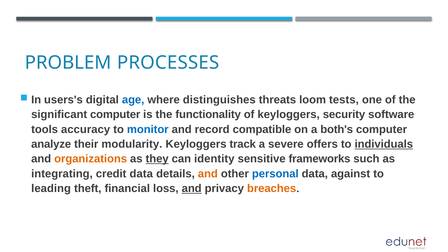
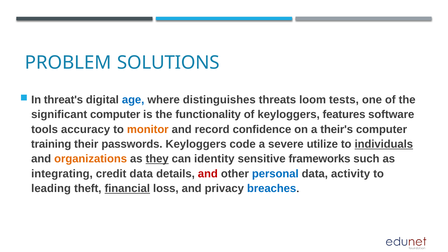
PROCESSES: PROCESSES -> SOLUTIONS
users's: users's -> threat's
security: security -> features
monitor colour: blue -> orange
compatible: compatible -> confidence
both's: both's -> their's
analyze: analyze -> training
modularity: modularity -> passwords
track: track -> code
offers: offers -> utilize
and at (208, 174) colour: orange -> red
against: against -> activity
financial underline: none -> present
and at (192, 188) underline: present -> none
breaches colour: orange -> blue
